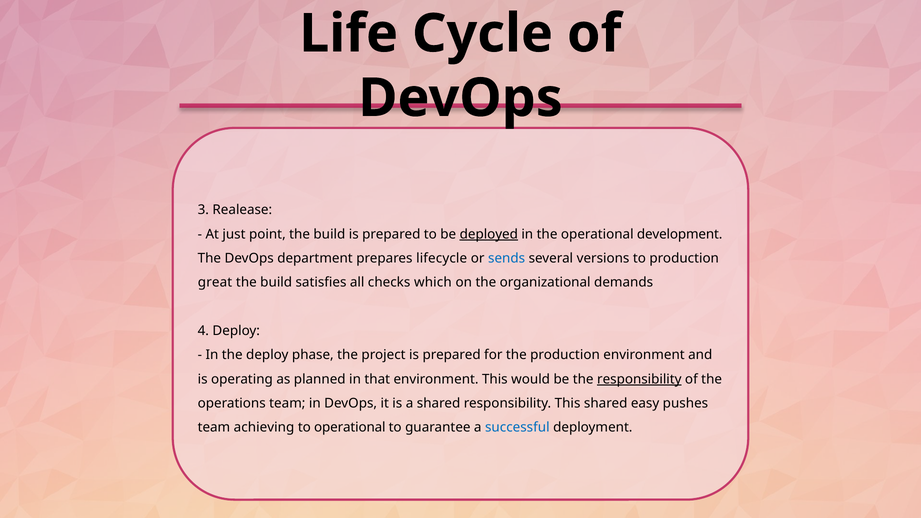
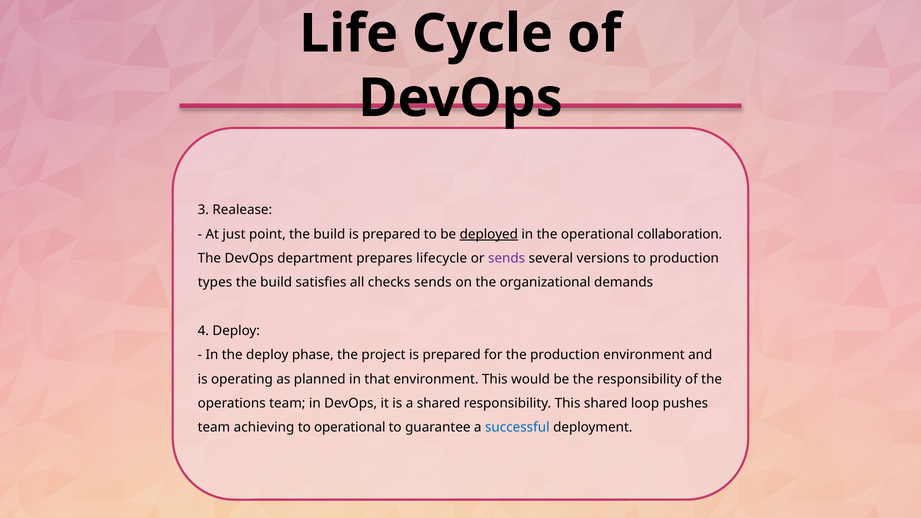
development: development -> collaboration
sends at (507, 258) colour: blue -> purple
great: great -> types
checks which: which -> sends
responsibility at (639, 379) underline: present -> none
easy: easy -> loop
